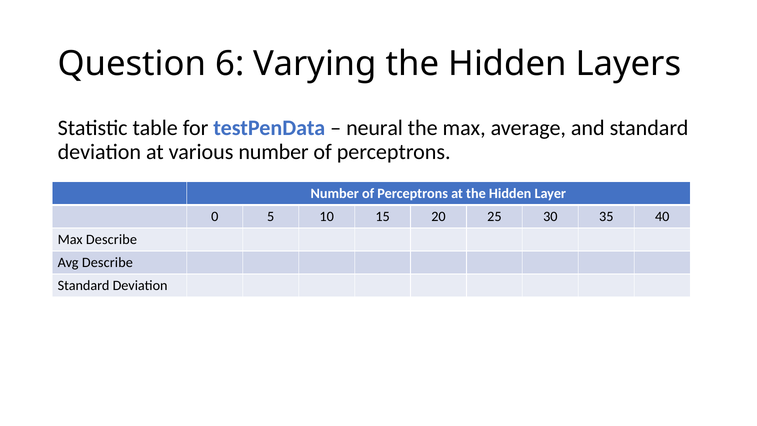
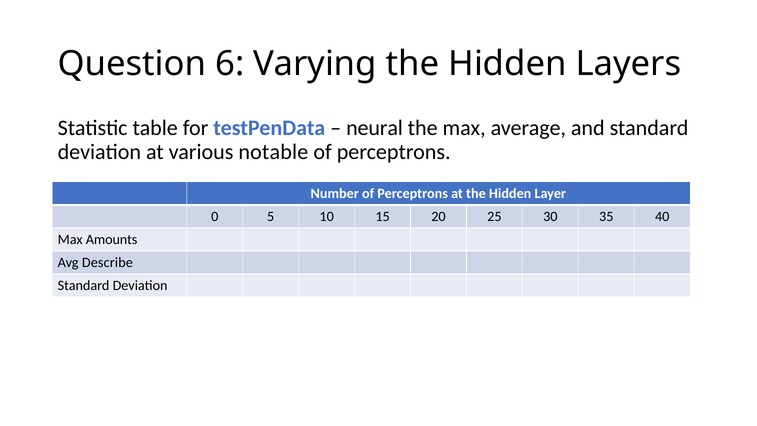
various number: number -> notable
Max Describe: Describe -> Amounts
